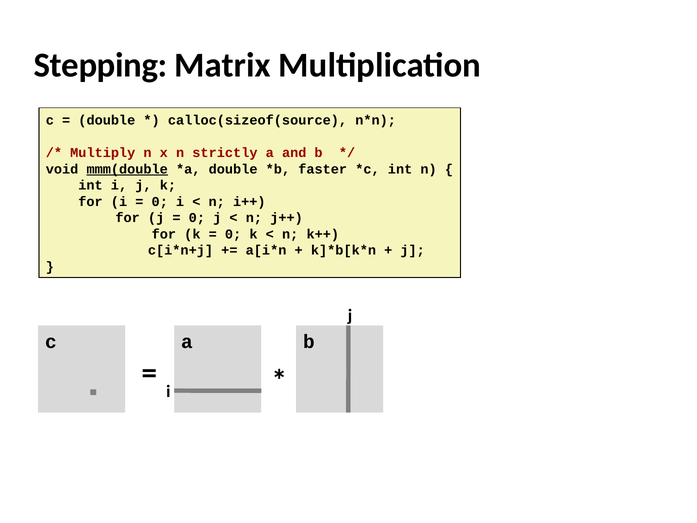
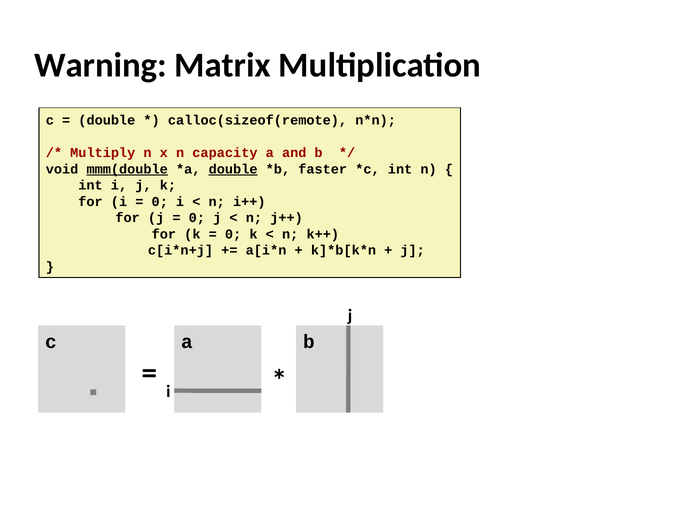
Stepping: Stepping -> Warning
calloc(sizeof(source: calloc(sizeof(source -> calloc(sizeof(remote
strictly: strictly -> capacity
double at (233, 169) underline: none -> present
